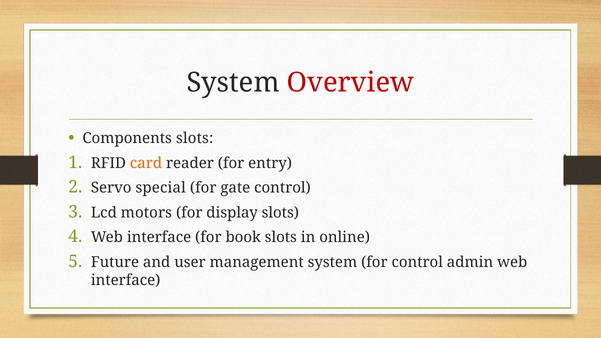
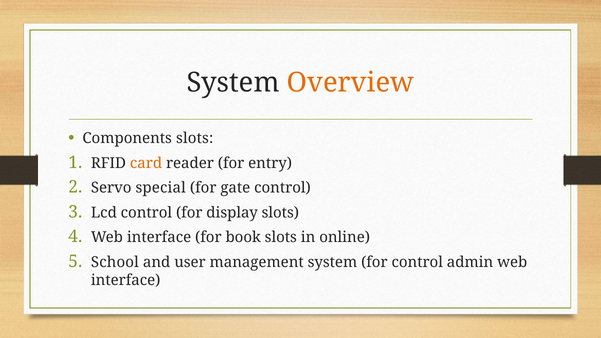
Overview colour: red -> orange
Lcd motors: motors -> control
Future: Future -> School
